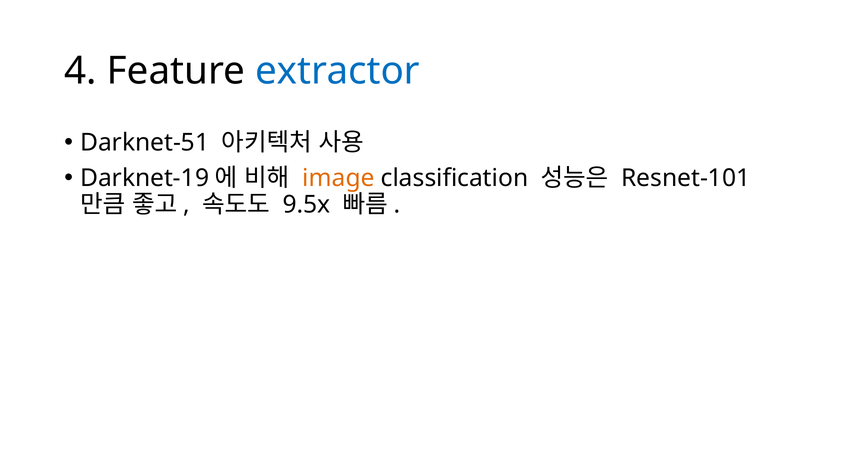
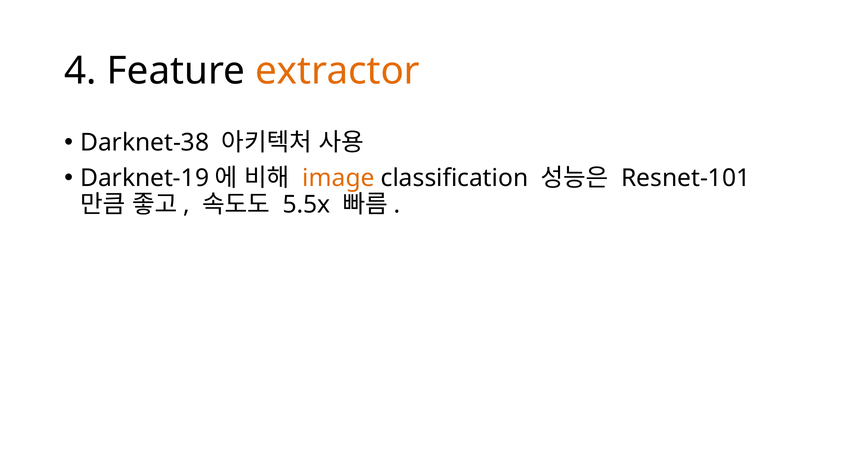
extractor colour: blue -> orange
Darknet-51: Darknet-51 -> Darknet-38
9.5x: 9.5x -> 5.5x
